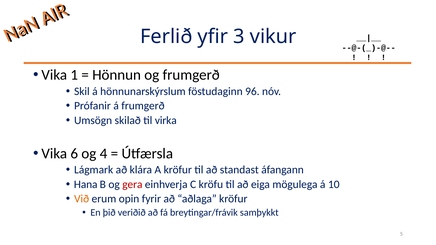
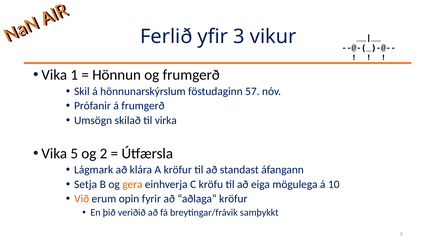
96: 96 -> 57
Vika 6: 6 -> 5
4: 4 -> 2
Hana: Hana -> Setja
gera colour: red -> orange
